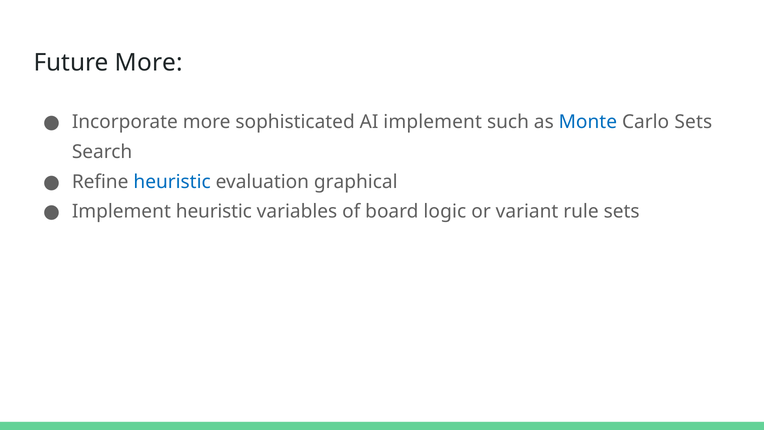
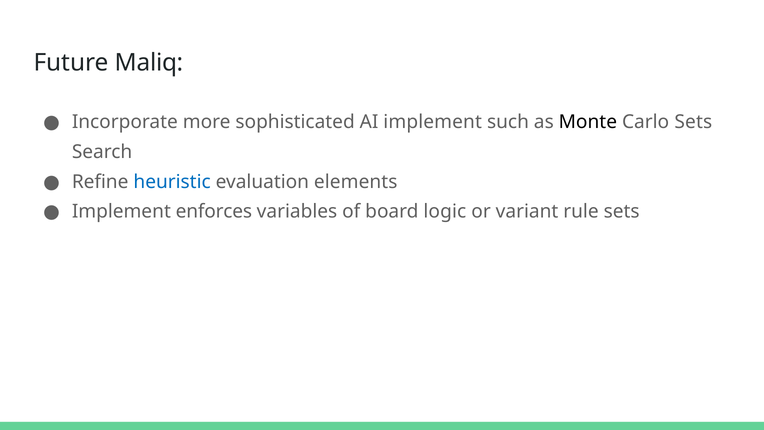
Future More: More -> Maliq
Monte colour: blue -> black
graphical: graphical -> elements
Implement heuristic: heuristic -> enforces
